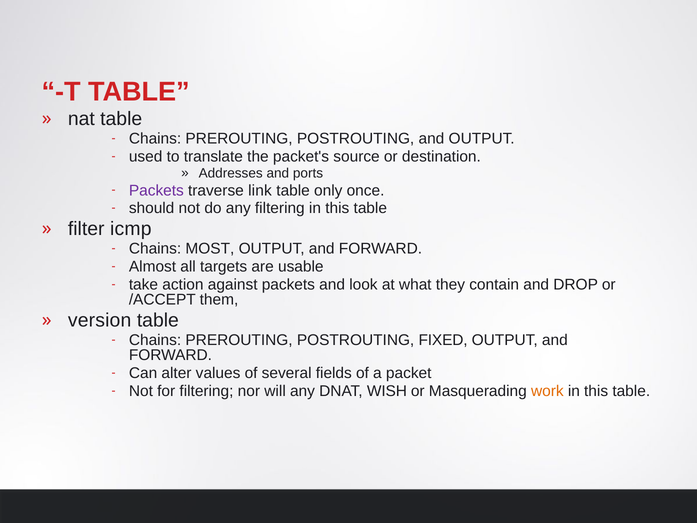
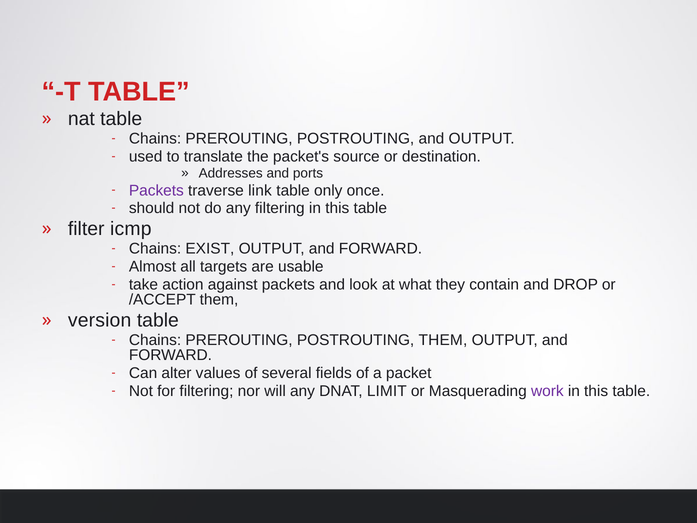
MOST: MOST -> EXIST
POSTROUTING FIXED: FIXED -> THEM
WISH: WISH -> LIMIT
work colour: orange -> purple
